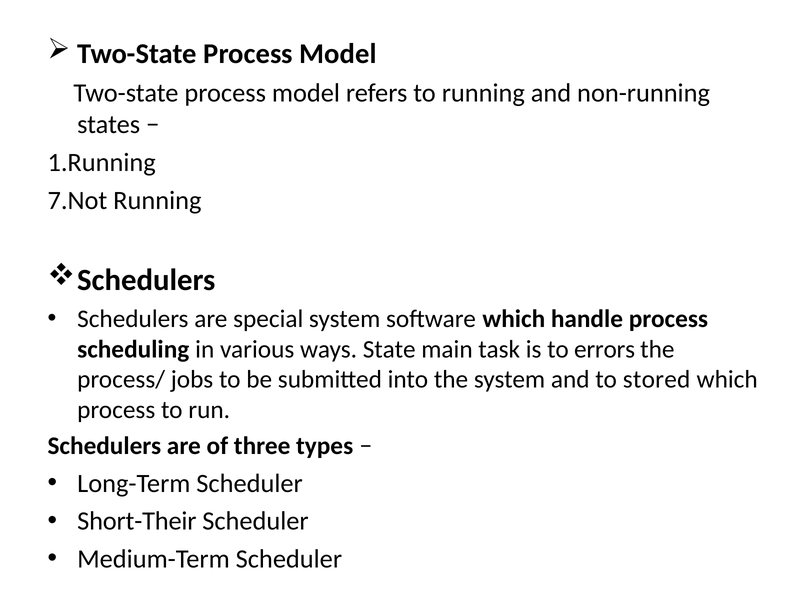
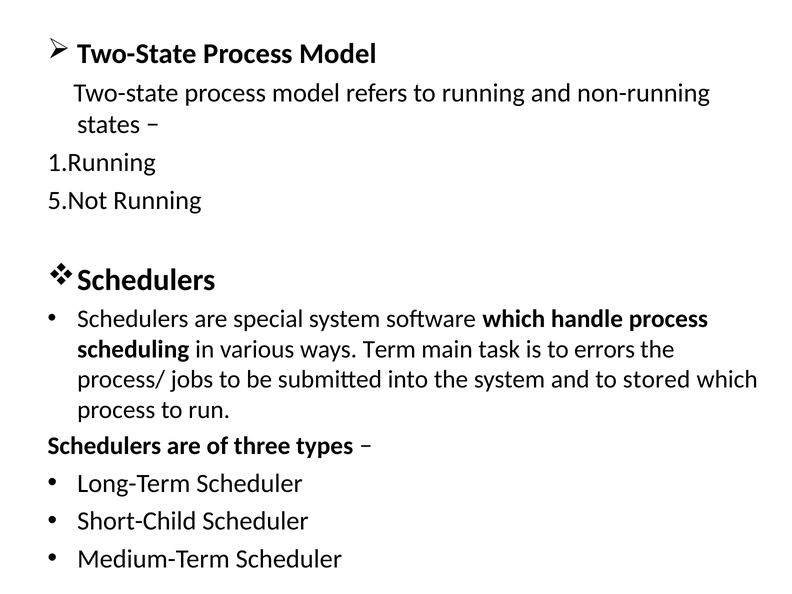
7.Not: 7.Not -> 5.Not
State: State -> Term
Short-Their: Short-Their -> Short-Child
